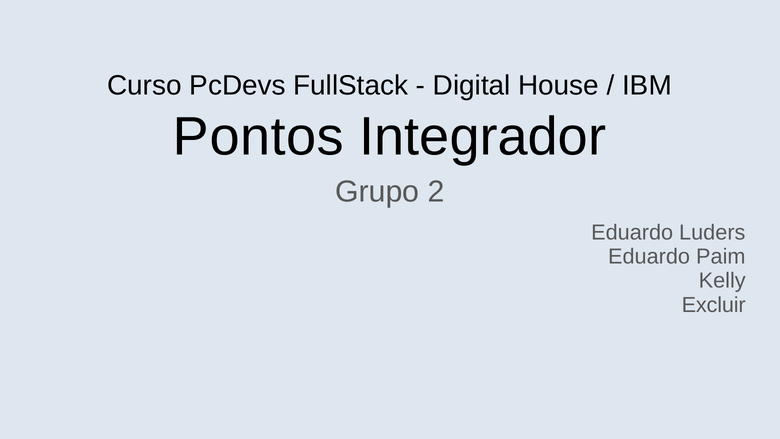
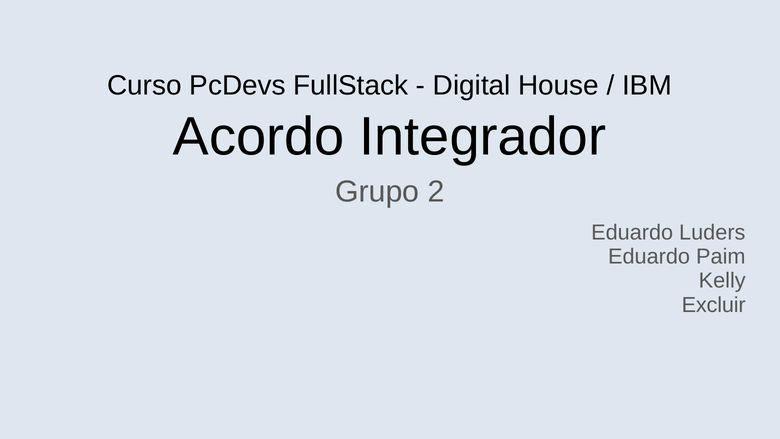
Pontos: Pontos -> Acordo
